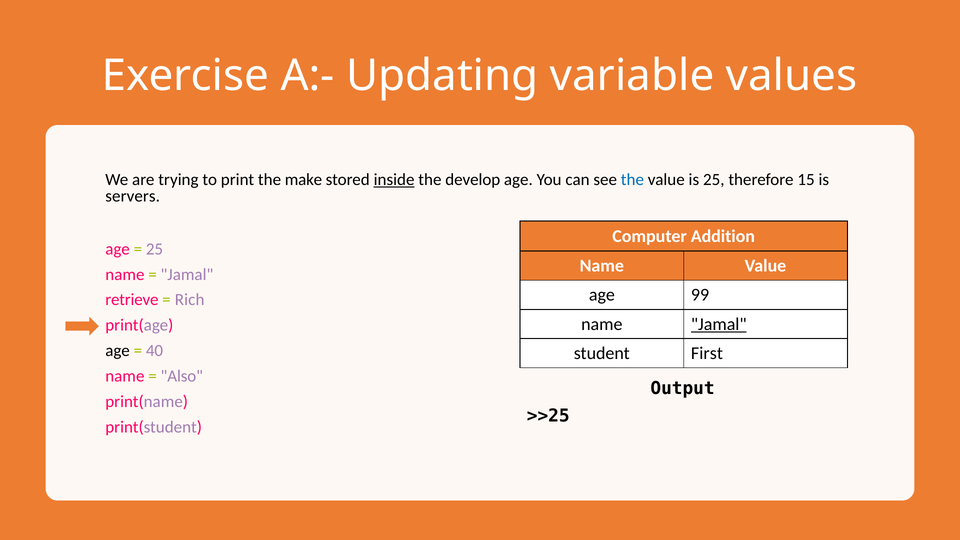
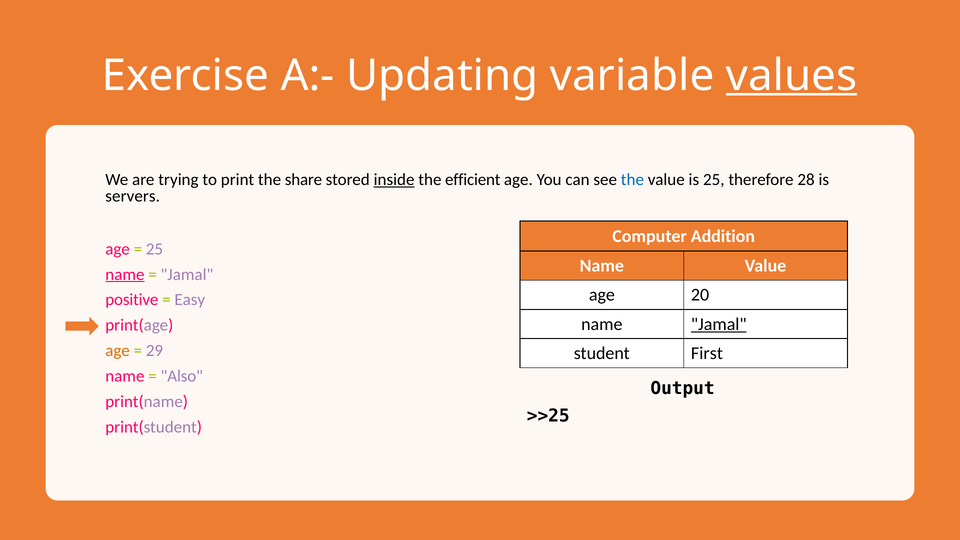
values underline: none -> present
make: make -> share
develop: develop -> efficient
15: 15 -> 28
name at (125, 274) underline: none -> present
99: 99 -> 20
retrieve: retrieve -> positive
Rich: Rich -> Easy
age at (118, 351) colour: black -> orange
40: 40 -> 29
